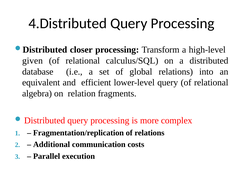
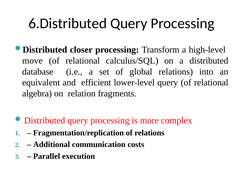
4.Distributed: 4.Distributed -> 6.Distributed
given: given -> move
